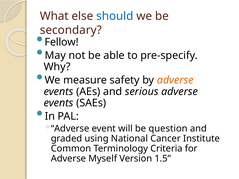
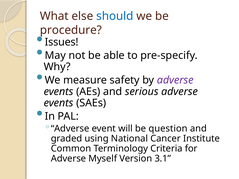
secondary: secondary -> procedure
Fellow: Fellow -> Issues
adverse at (175, 80) colour: orange -> purple
1.5: 1.5 -> 3.1
